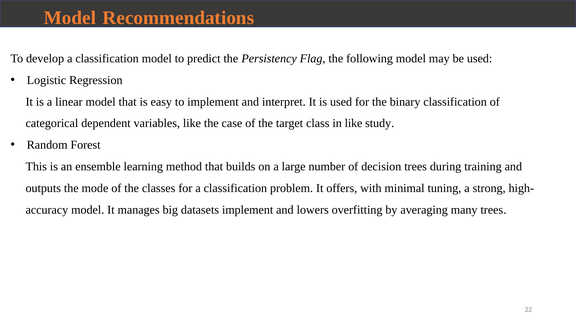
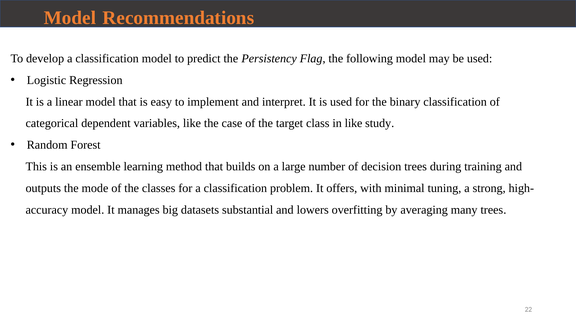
datasets implement: implement -> substantial
